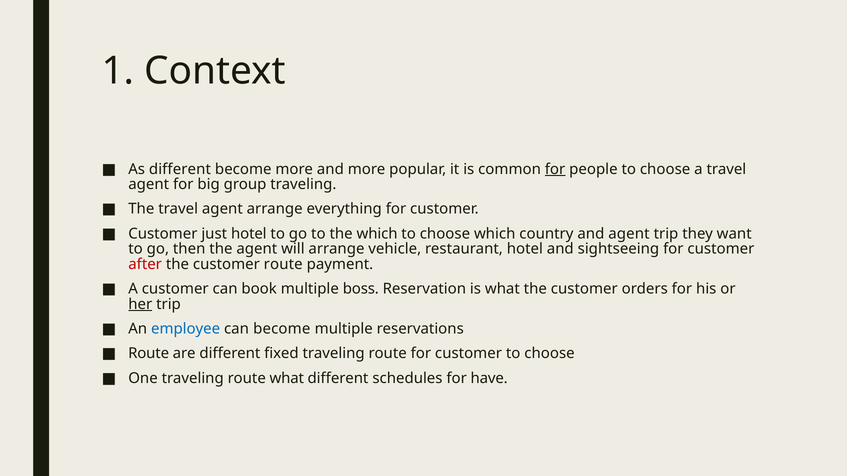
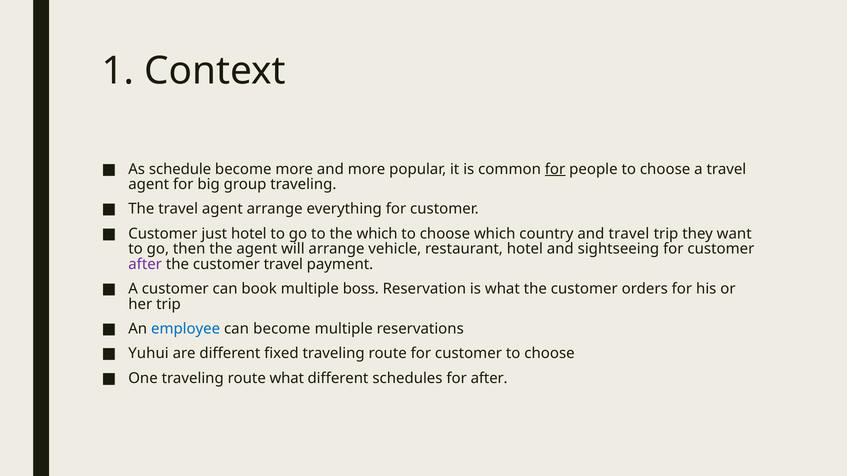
As different: different -> schedule
and agent: agent -> travel
after at (145, 264) colour: red -> purple
customer route: route -> travel
her underline: present -> none
Route at (149, 354): Route -> Yuhui
for have: have -> after
